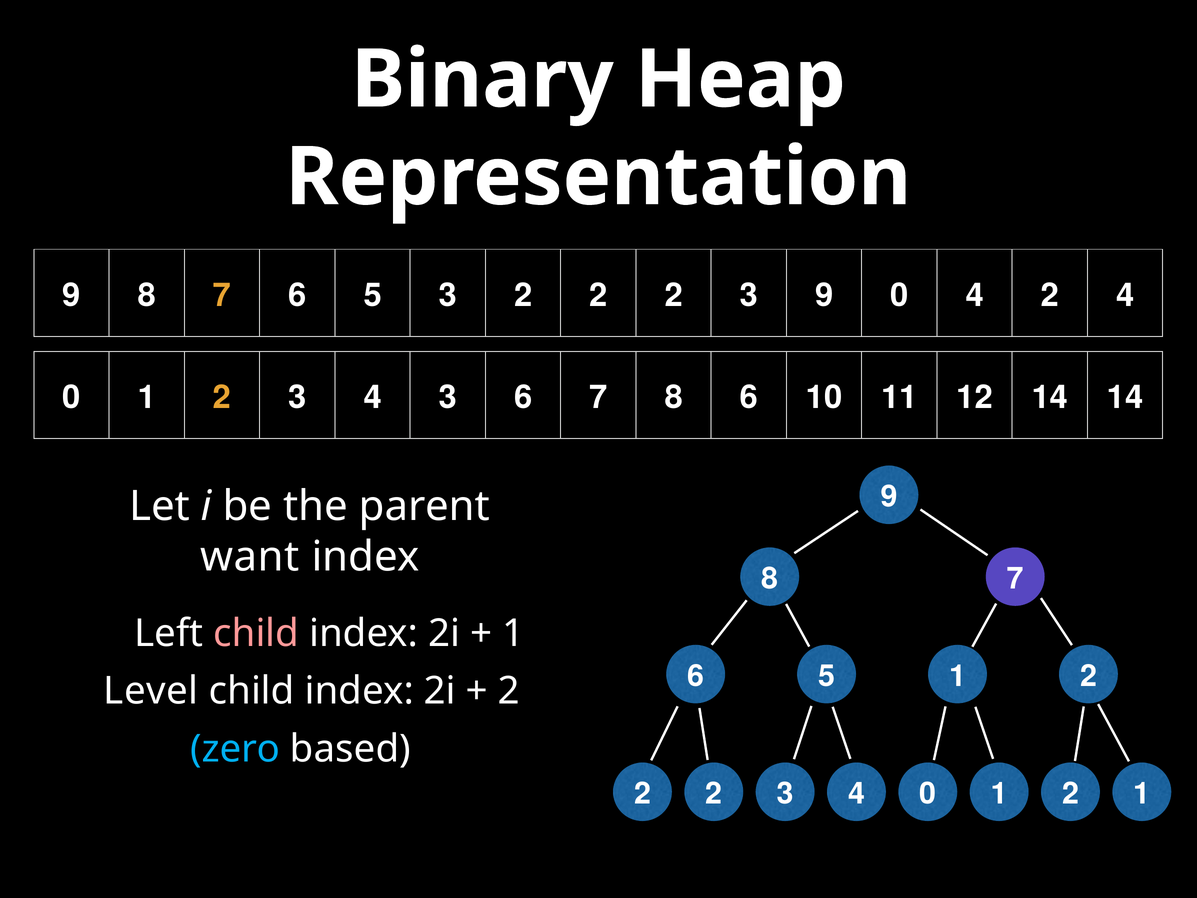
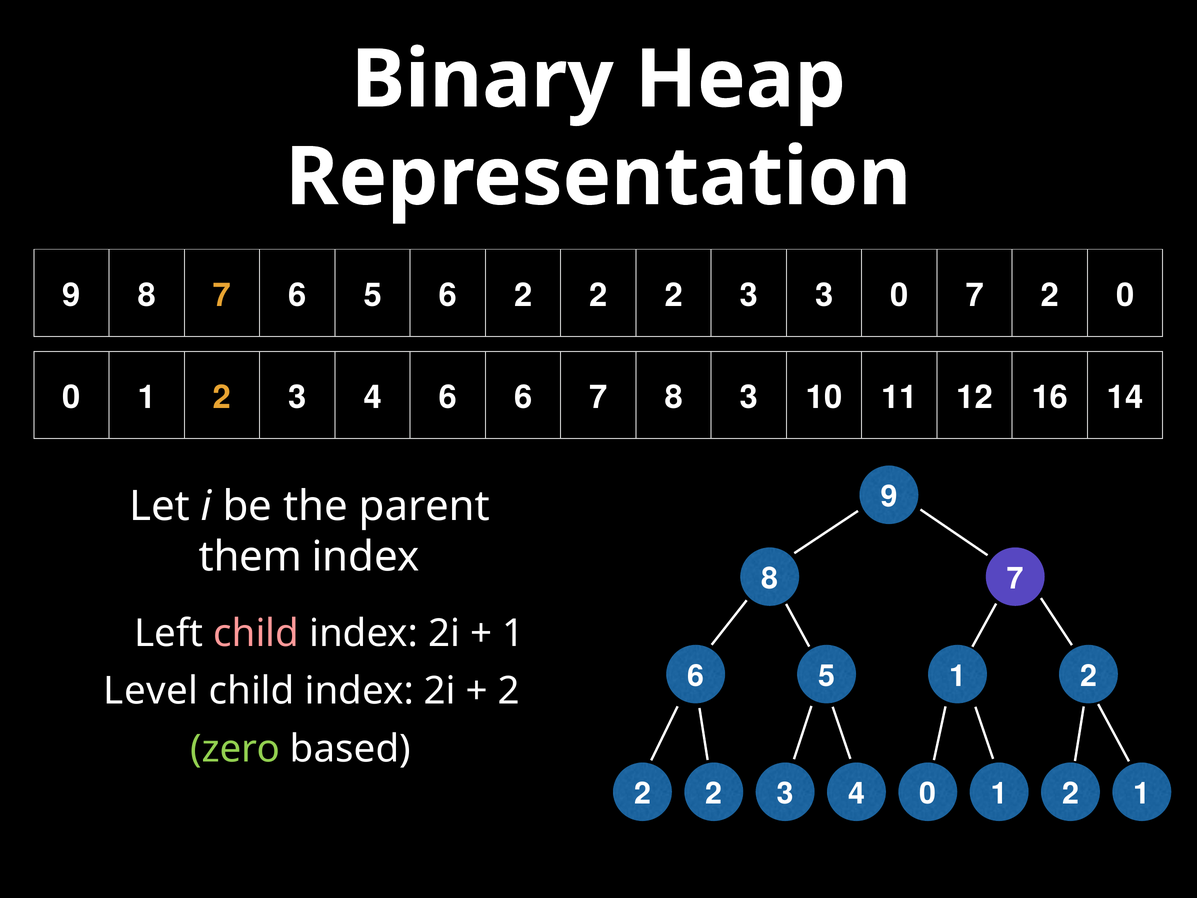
5 3: 3 -> 6
3 9: 9 -> 3
0 4: 4 -> 7
2 4: 4 -> 0
4 3: 3 -> 6
8 6: 6 -> 3
12 14: 14 -> 16
want: want -> them
zero colour: light blue -> light green
